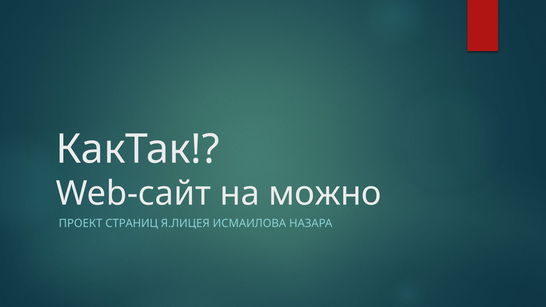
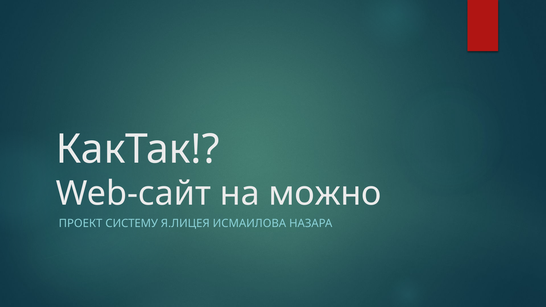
СТРАНИЦ: СТРАНИЦ -> СИСТЕМУ
